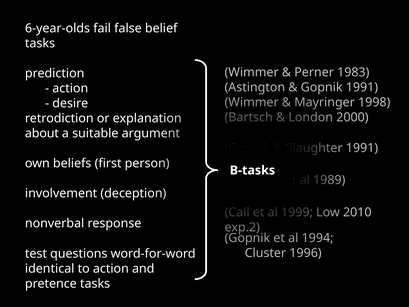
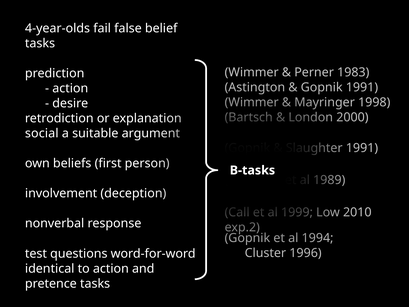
6-year-olds: 6-year-olds -> 4-year-olds
about: about -> social
